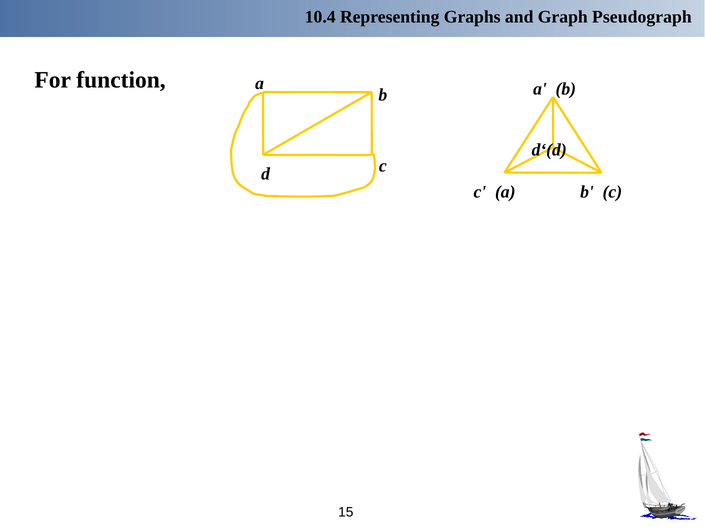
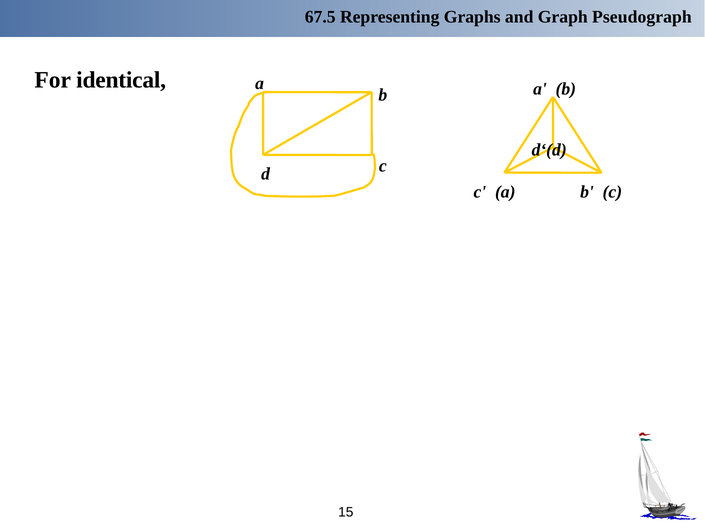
10.4: 10.4 -> 67.5
function: function -> identical
